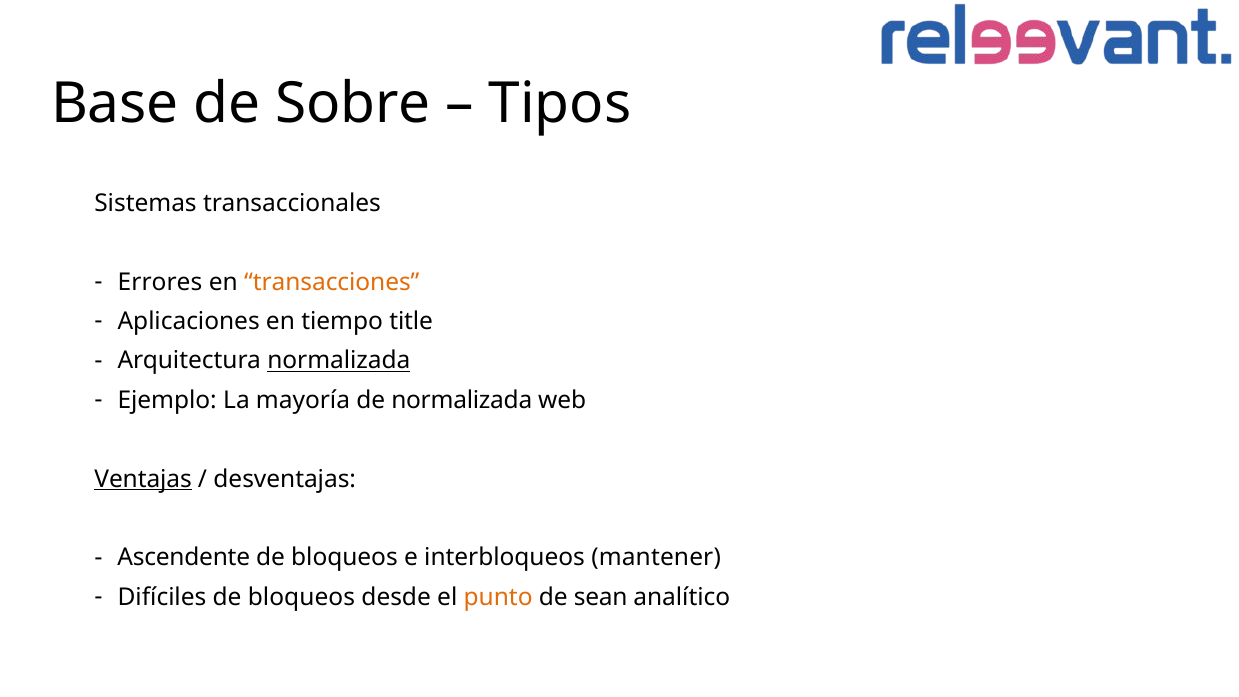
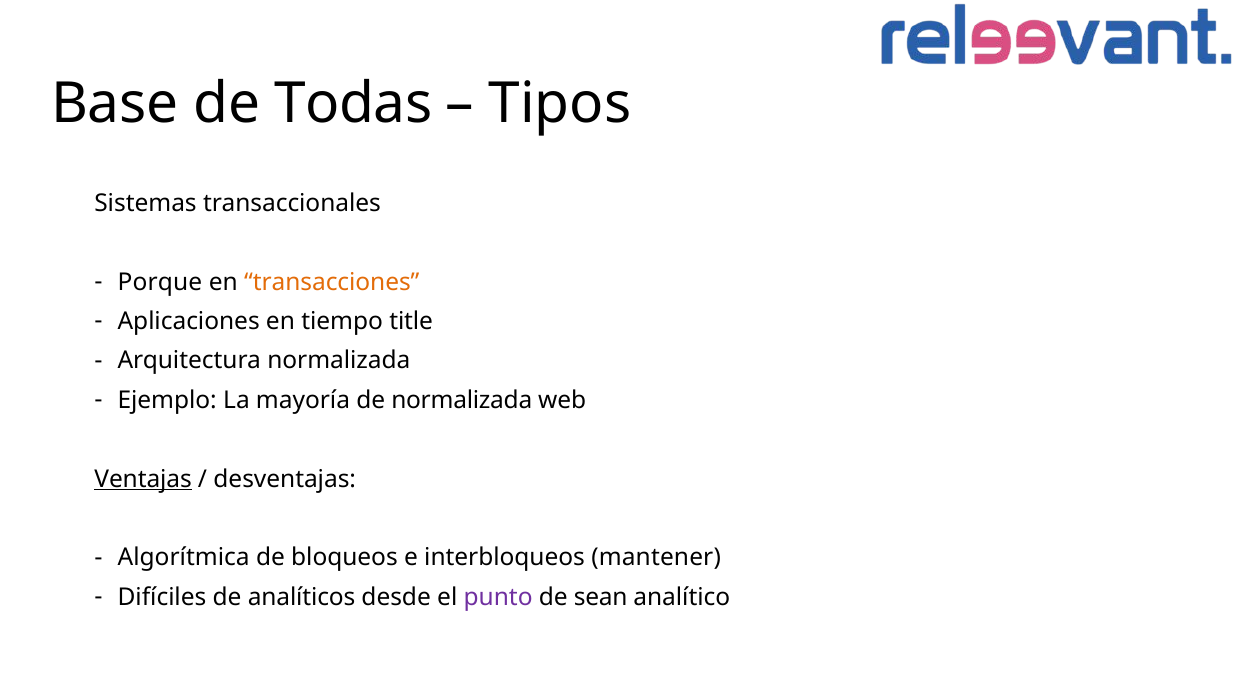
Sobre: Sobre -> Todas
Errores: Errores -> Porque
normalizada at (339, 361) underline: present -> none
Ascendente: Ascendente -> Algorítmica
Difíciles de bloqueos: bloqueos -> analíticos
punto colour: orange -> purple
